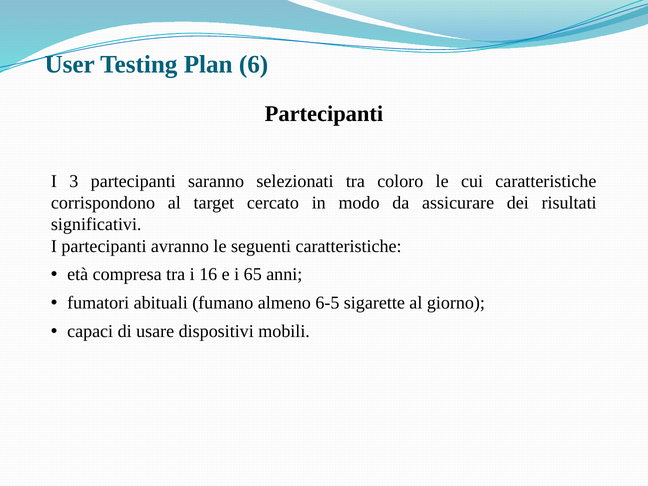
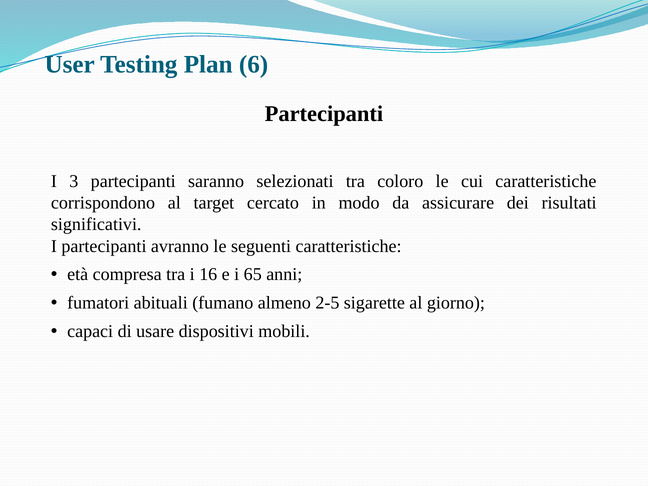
6-5: 6-5 -> 2-5
